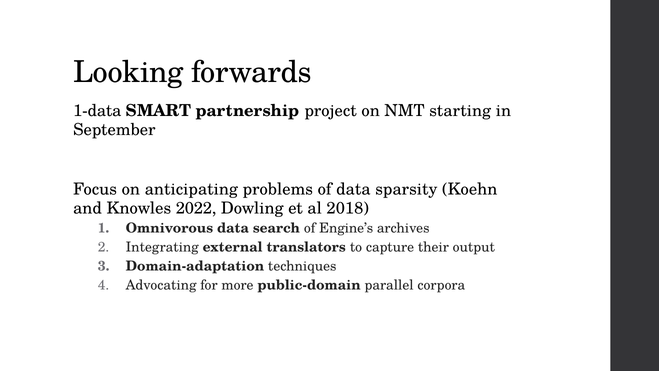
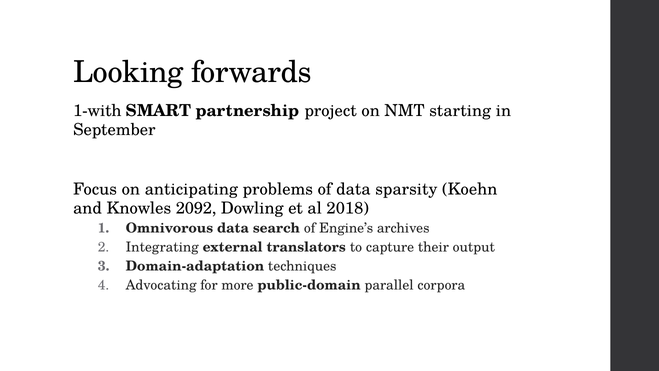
1-data: 1-data -> 1-with
2022: 2022 -> 2092
